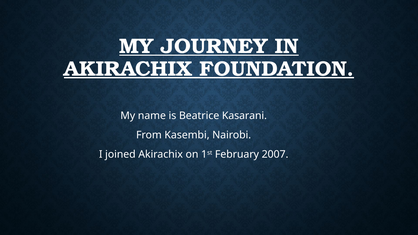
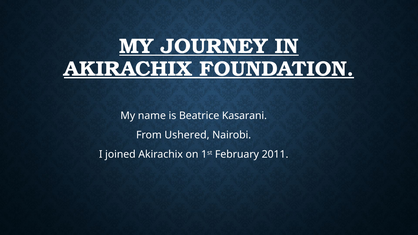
Kasembi: Kasembi -> Ushered
2007: 2007 -> 2011
